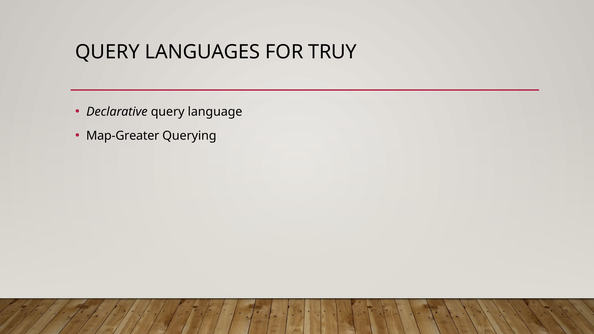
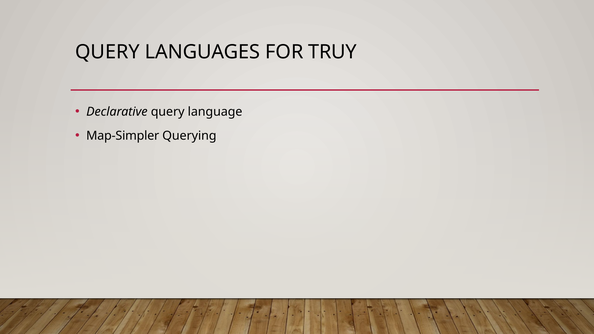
Map-Greater: Map-Greater -> Map-Simpler
